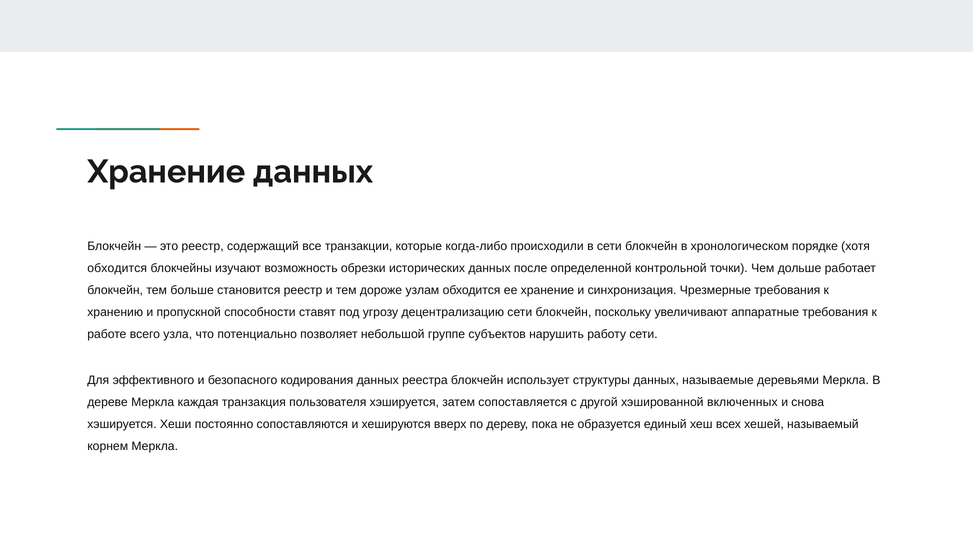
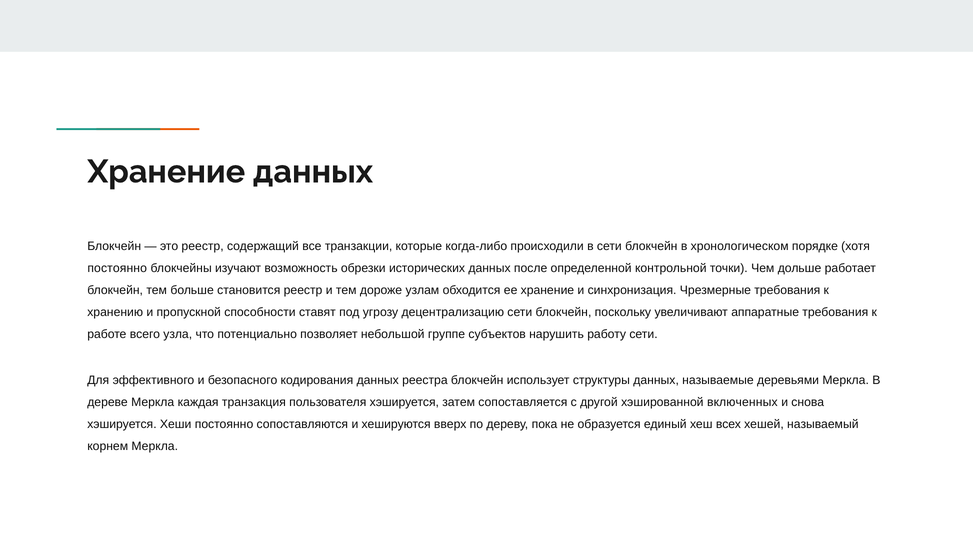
обходится at (117, 268): обходится -> постоянно
